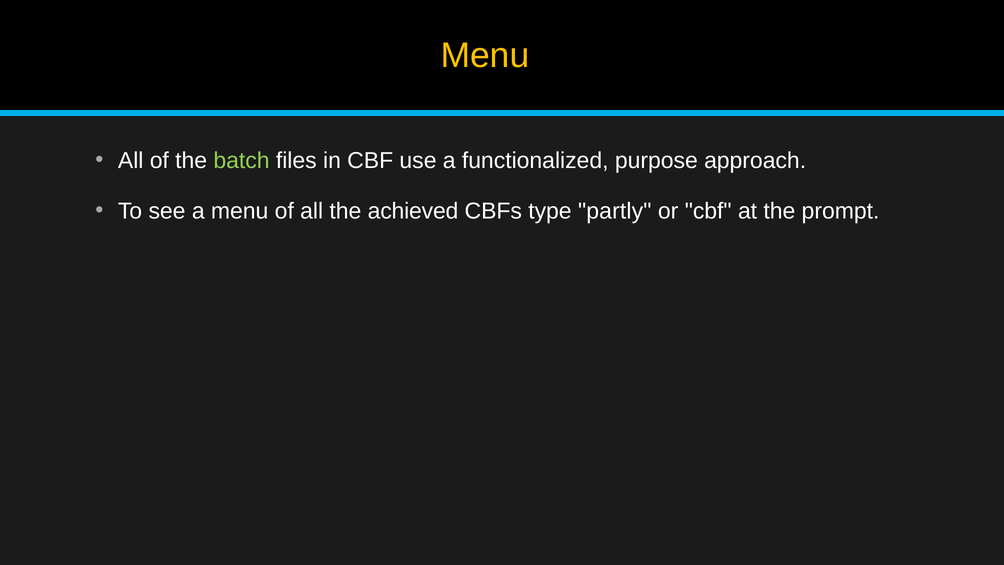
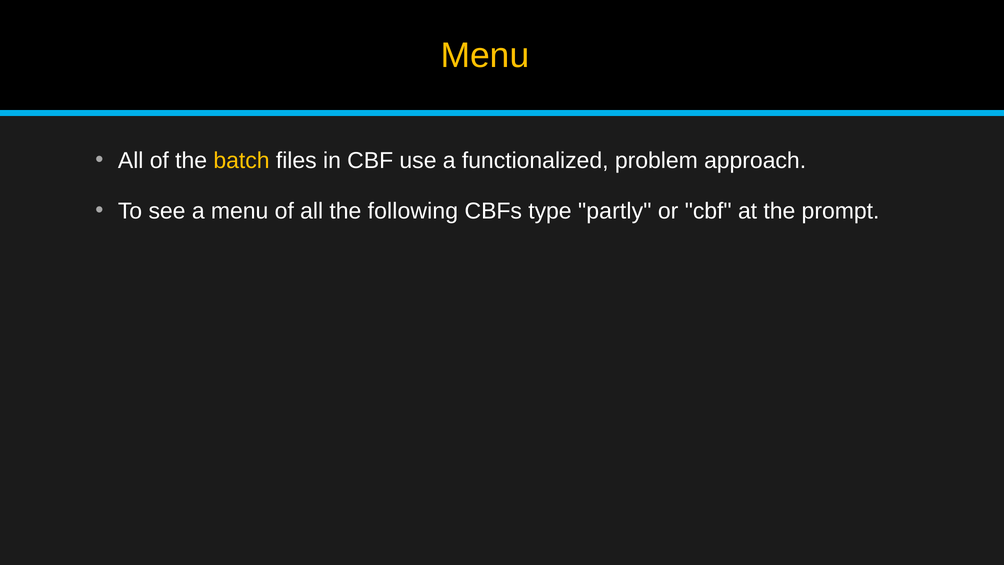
batch colour: light green -> yellow
purpose: purpose -> problem
achieved: achieved -> following
